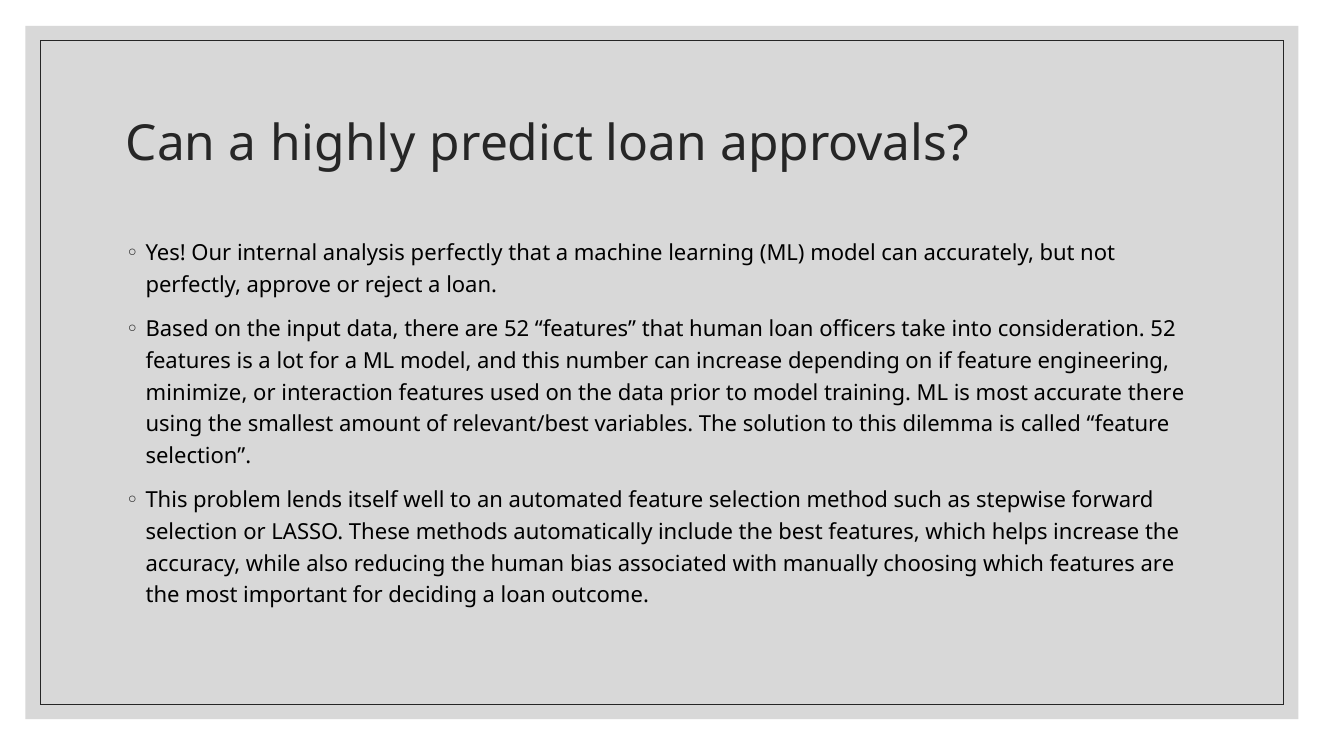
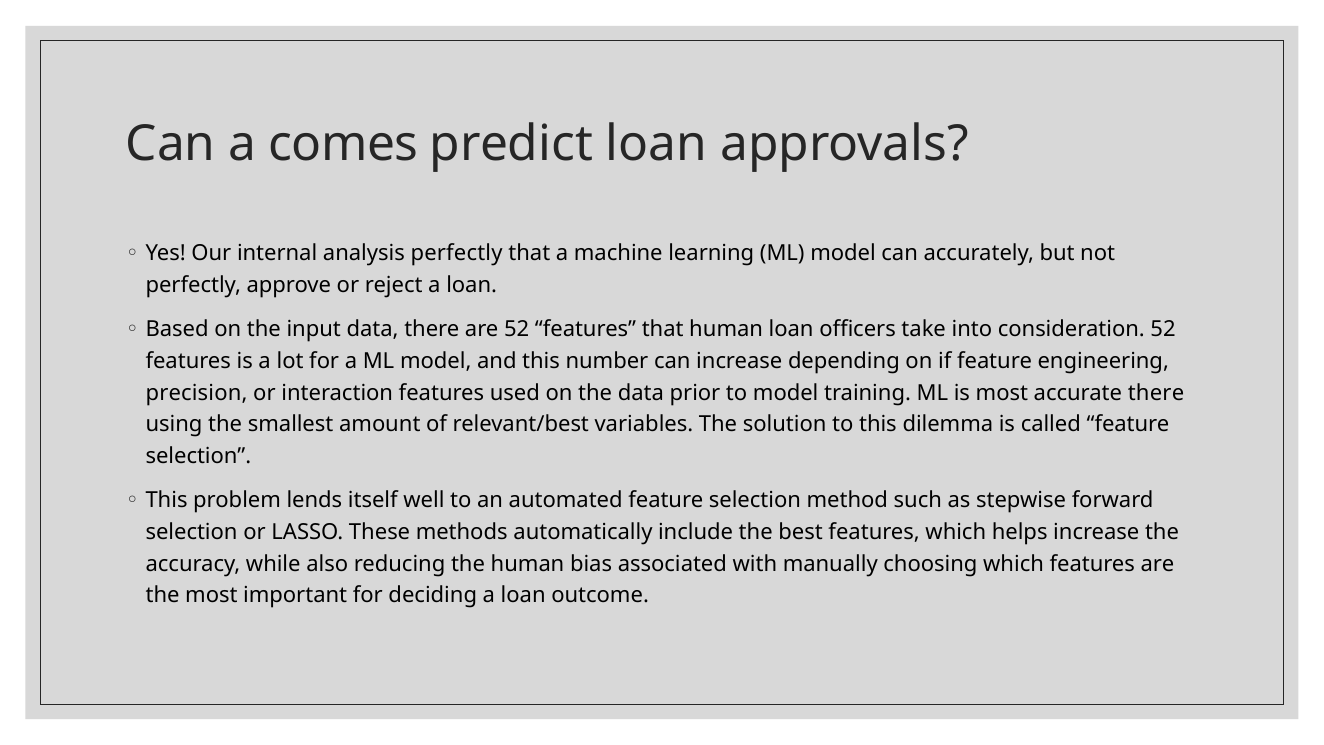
highly: highly -> comes
minimize: minimize -> precision
